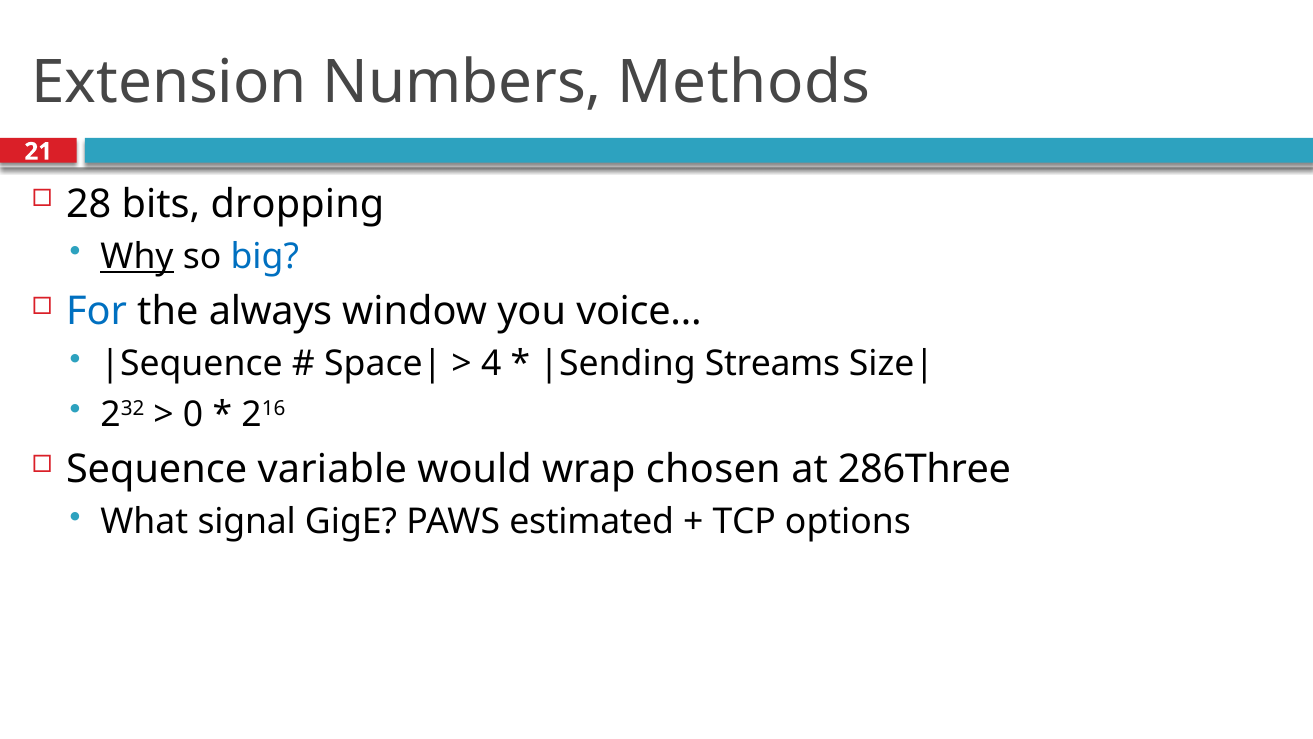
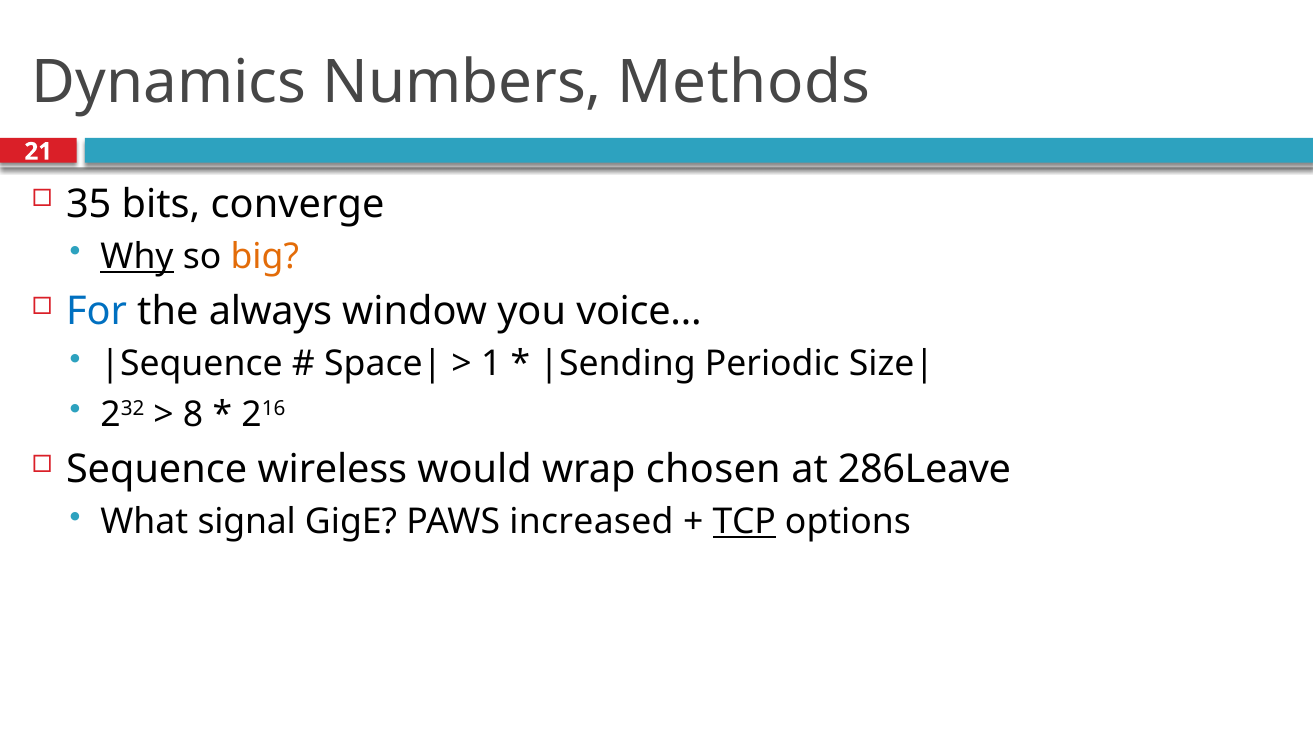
Extension: Extension -> Dynamics
28: 28 -> 35
dropping: dropping -> converge
big colour: blue -> orange
4: 4 -> 1
Streams: Streams -> Periodic
0: 0 -> 8
variable: variable -> wireless
286Three: 286Three -> 286Leave
estimated: estimated -> increased
TCP underline: none -> present
